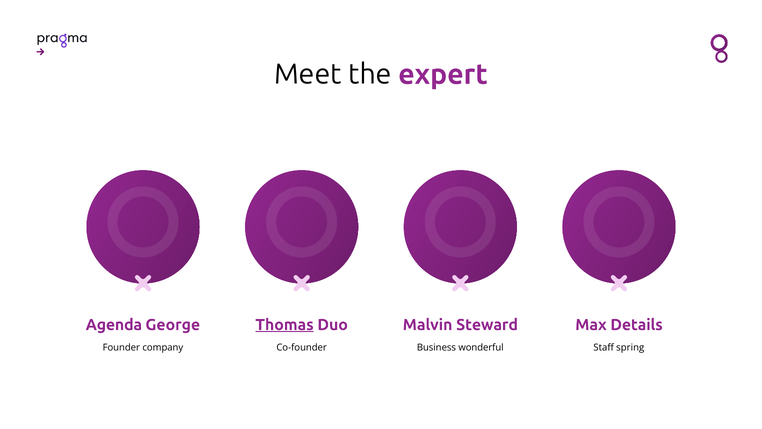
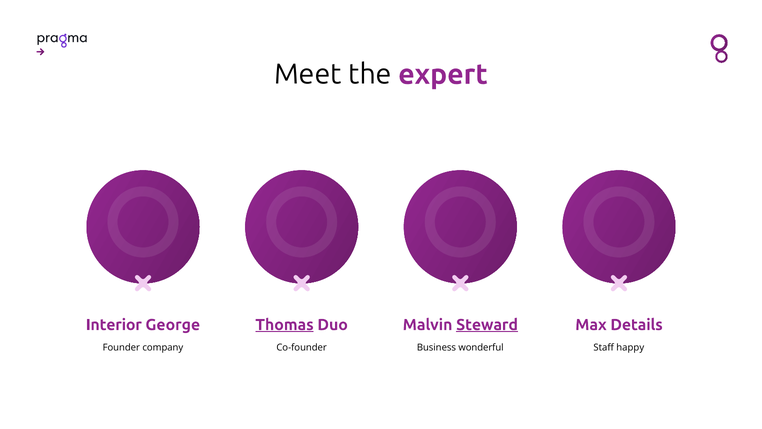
Agenda: Agenda -> Interior
Steward underline: none -> present
spring: spring -> happy
